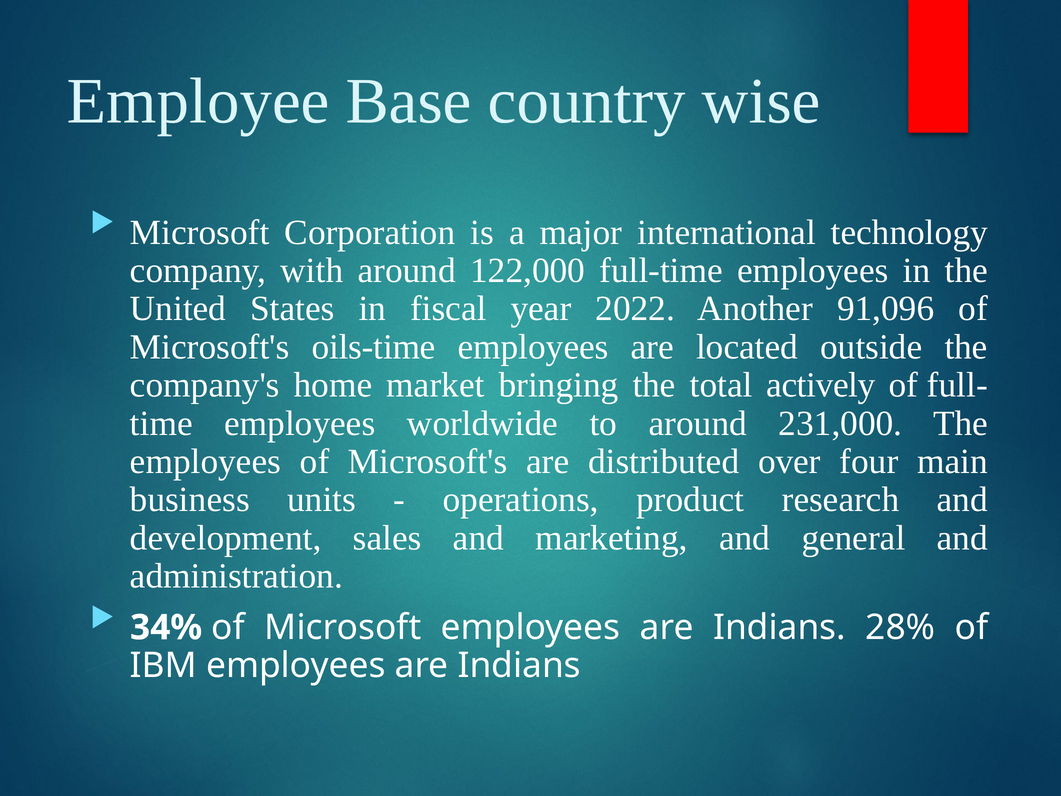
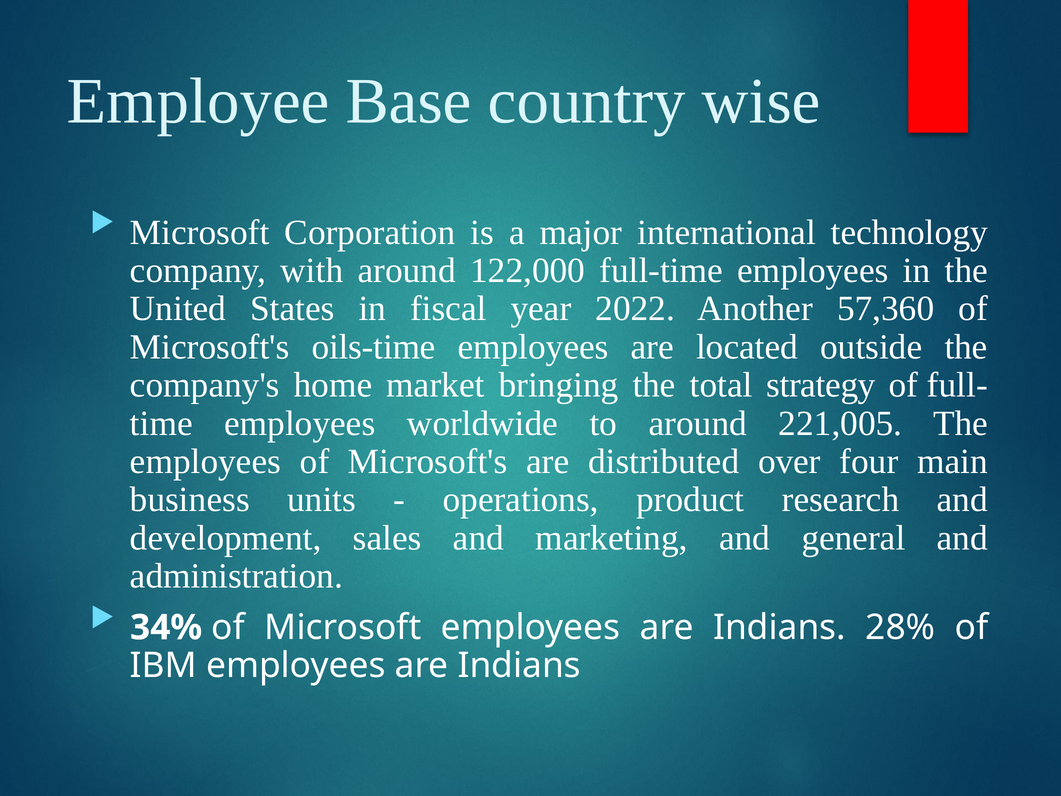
91,096: 91,096 -> 57,360
actively: actively -> strategy
231,000: 231,000 -> 221,005
